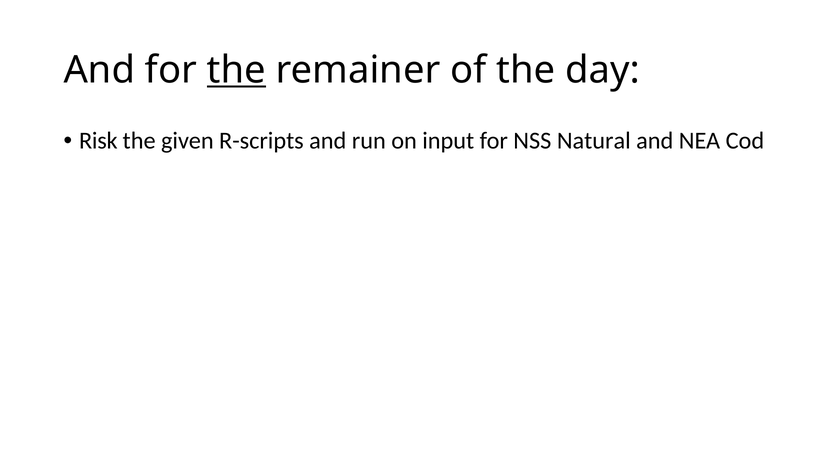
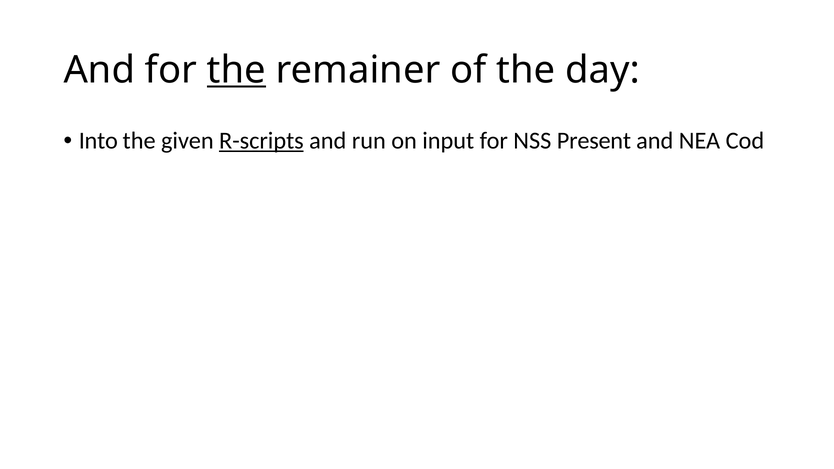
Risk: Risk -> Into
R-scripts underline: none -> present
Natural: Natural -> Present
